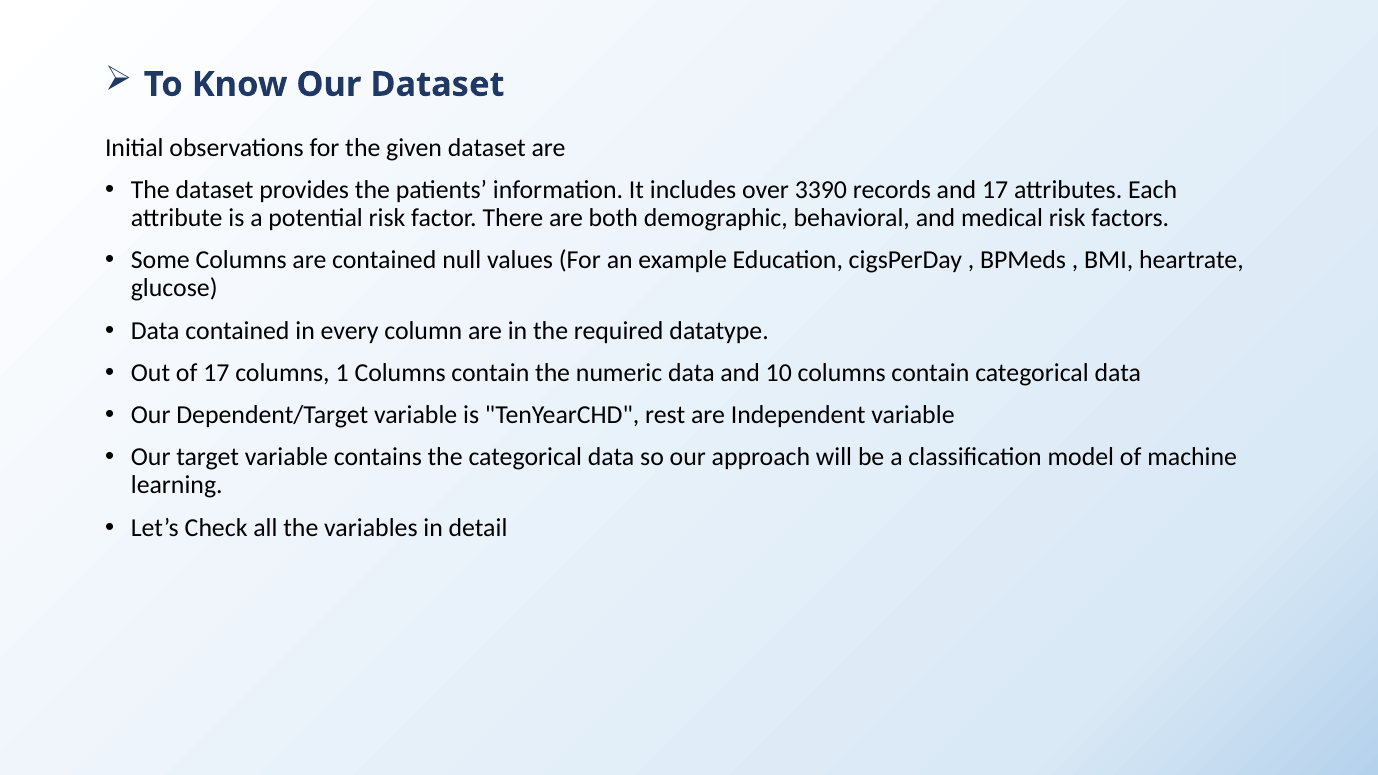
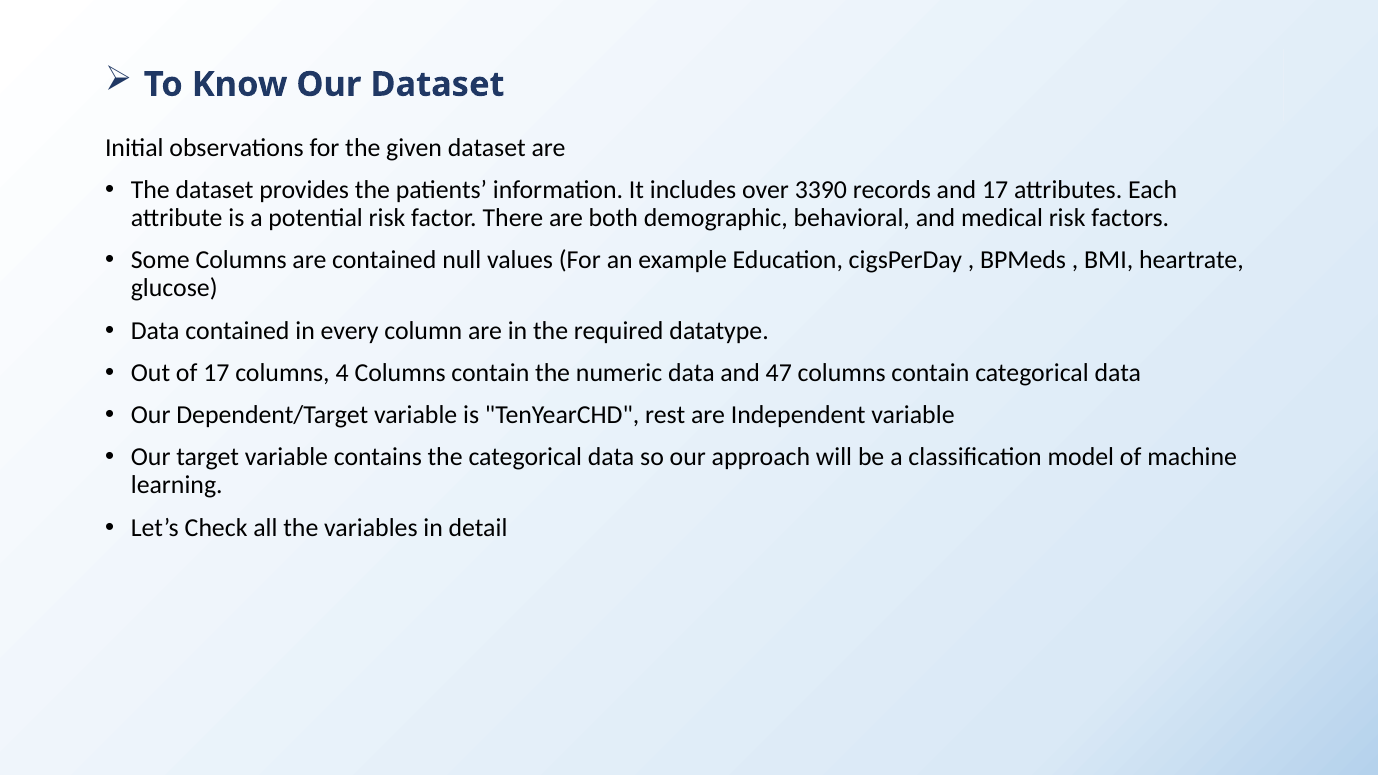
1: 1 -> 4
10: 10 -> 47
